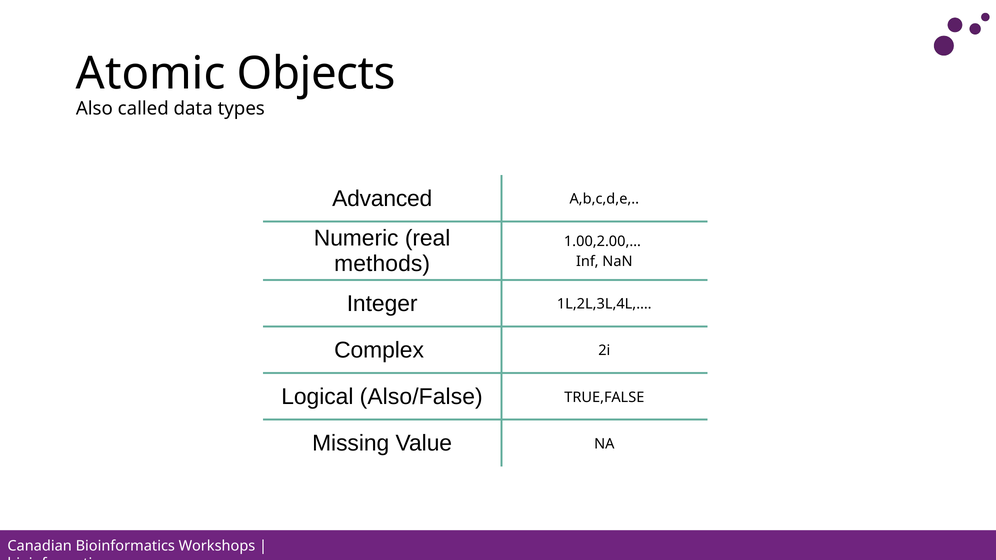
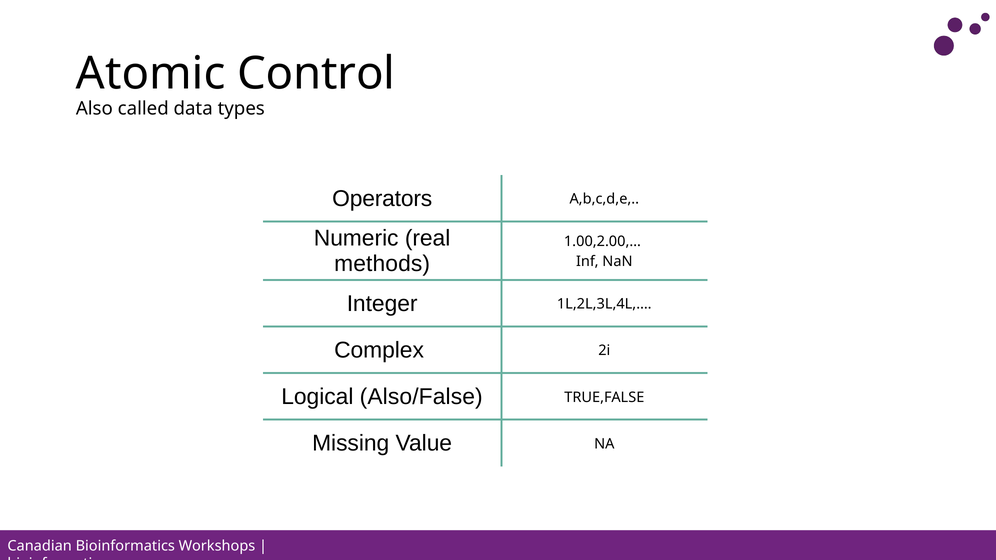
Objects: Objects -> Control
Advanced: Advanced -> Operators
